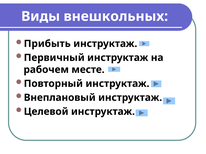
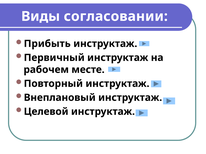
внешкольных: внешкольных -> согласовании
